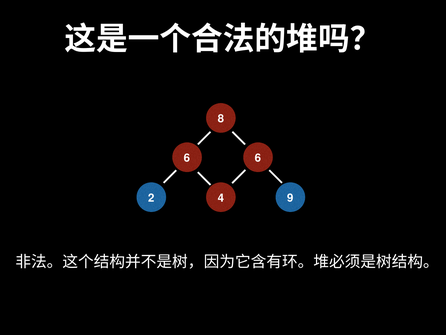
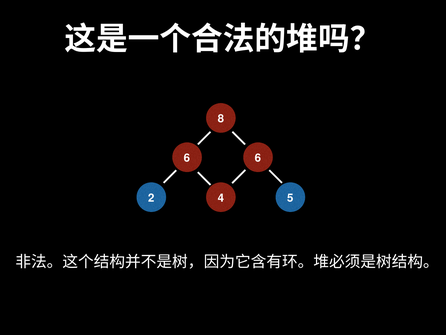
9: 9 -> 5
